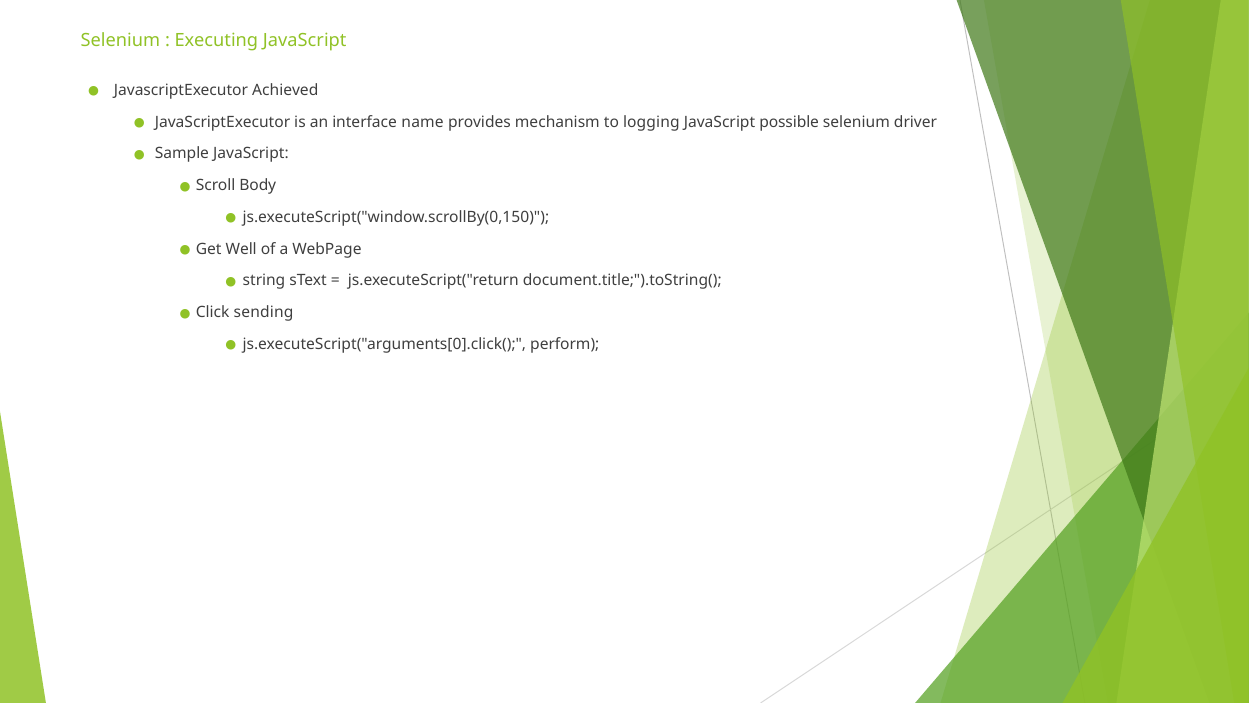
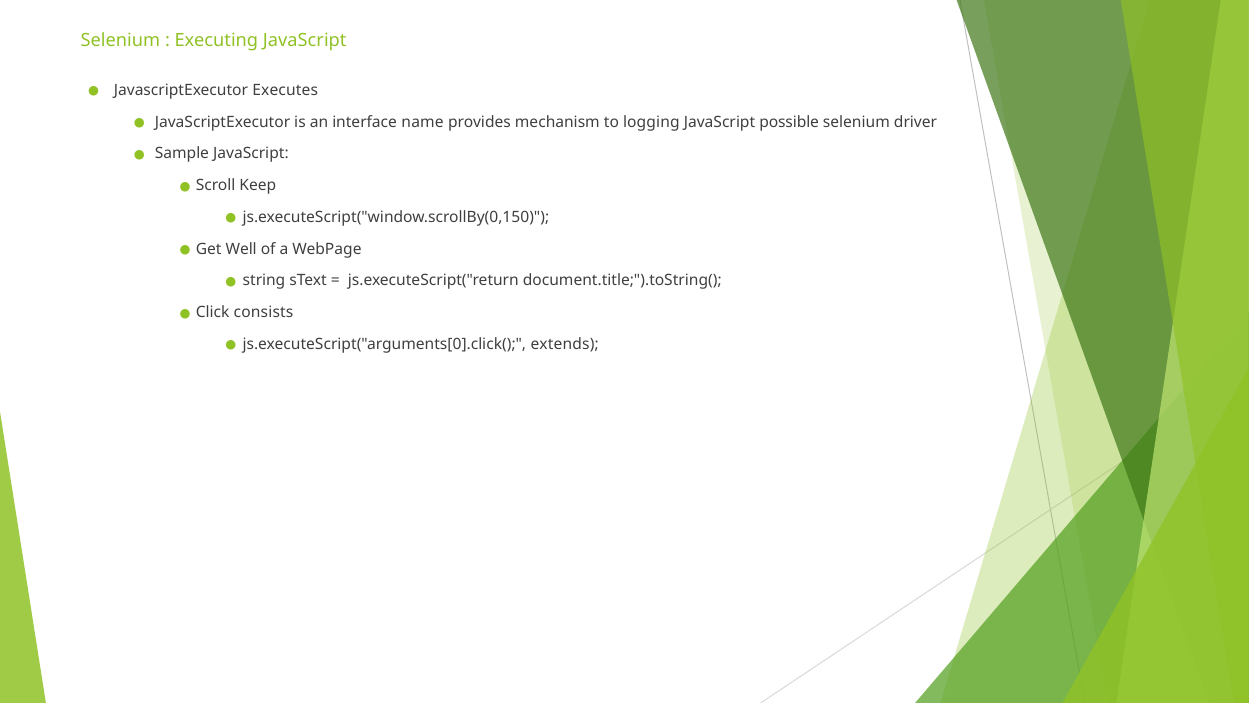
Achieved: Achieved -> Executes
Body: Body -> Keep
sending: sending -> consists
perform: perform -> extends
